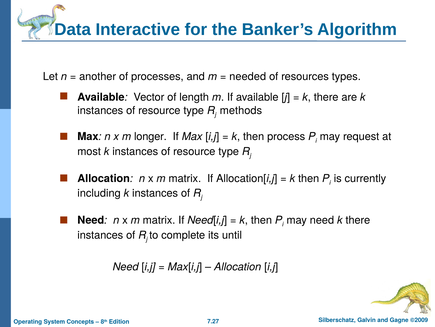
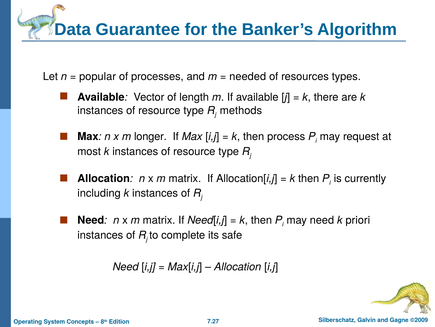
Interactive: Interactive -> Guarantee
another: another -> popular
need k there: there -> priori
until: until -> safe
